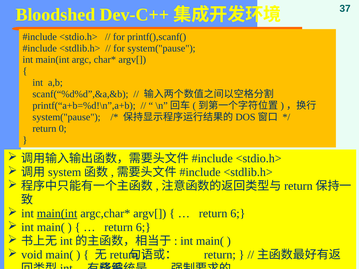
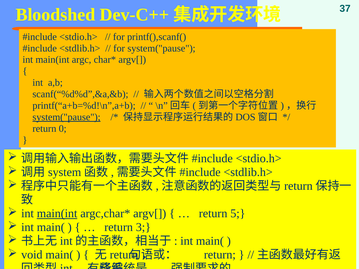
system("pause at (66, 117) underline: none -> present
6 at (238, 214): 6 -> 5
6 at (143, 227): 6 -> 3
